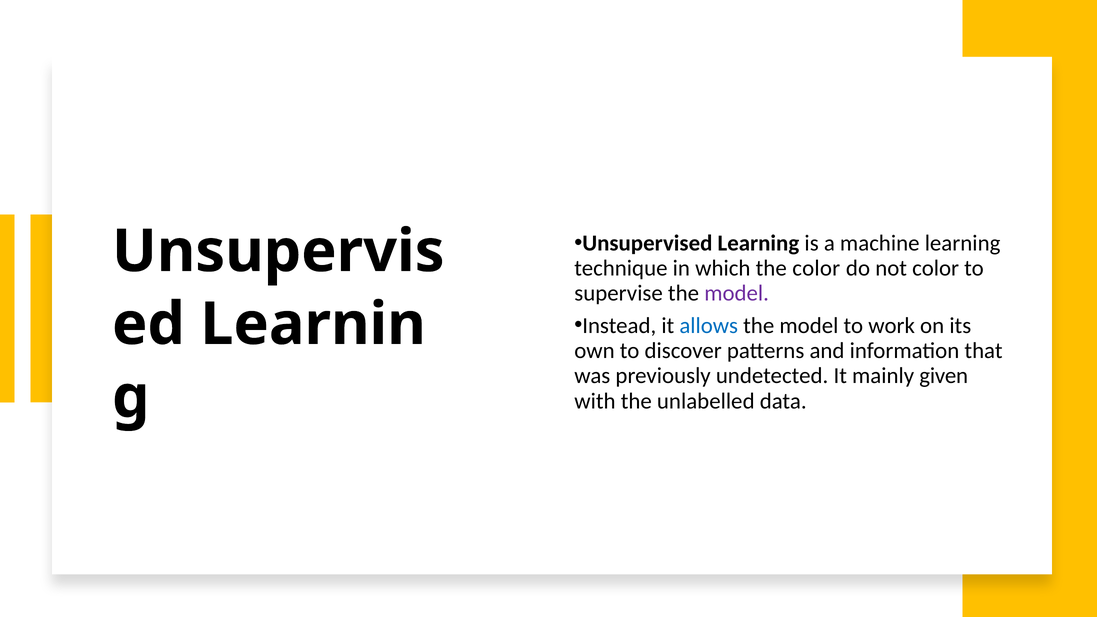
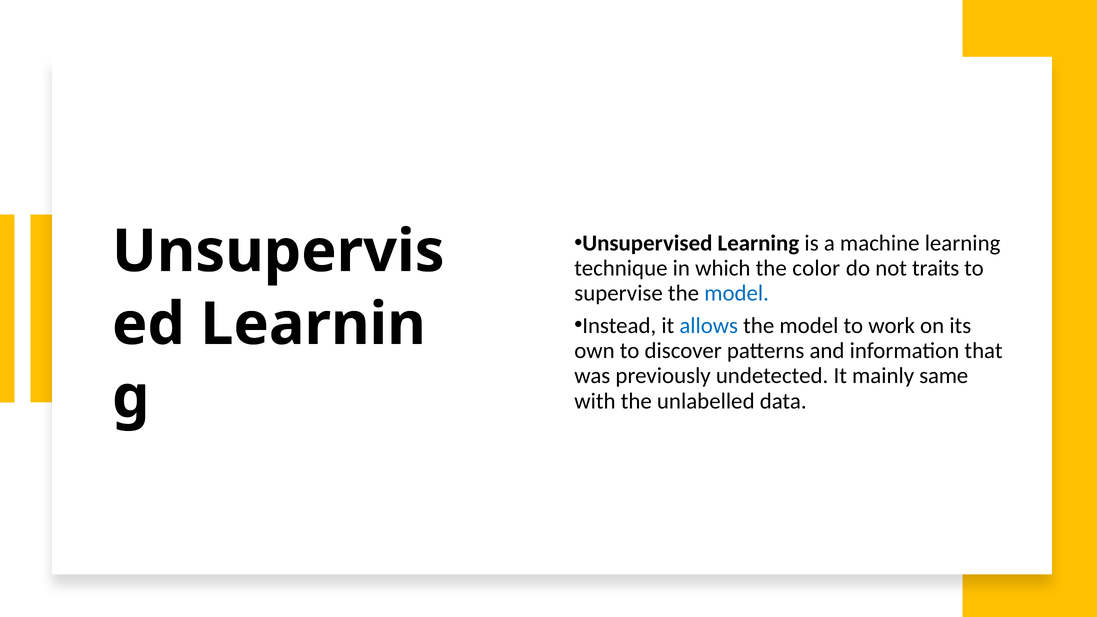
not color: color -> traits
model at (737, 293) colour: purple -> blue
given: given -> same
